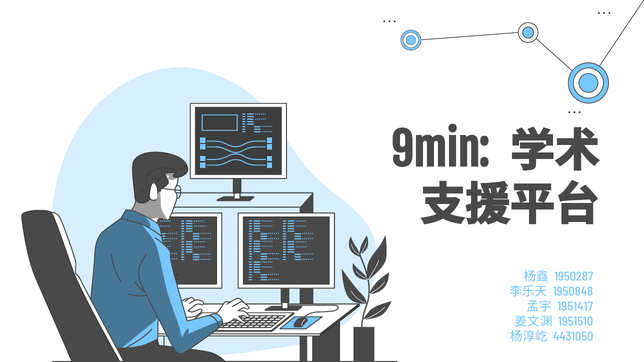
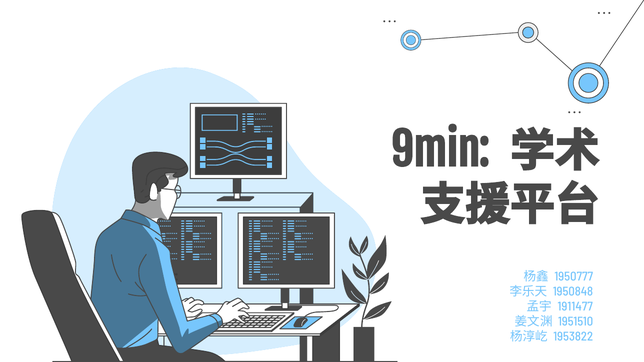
1950287: 1950287 -> 1950777
1951417: 1951417 -> 1911477
4431050: 4431050 -> 1953822
